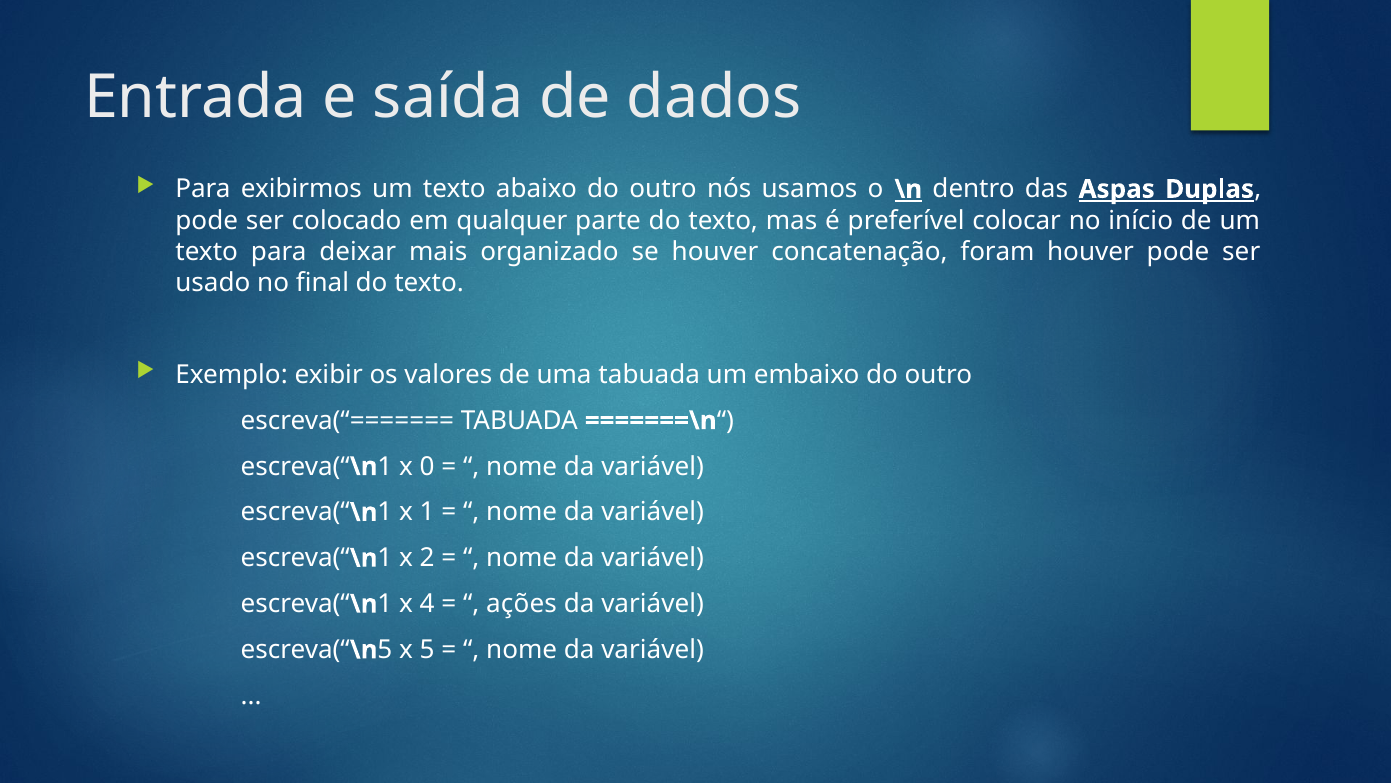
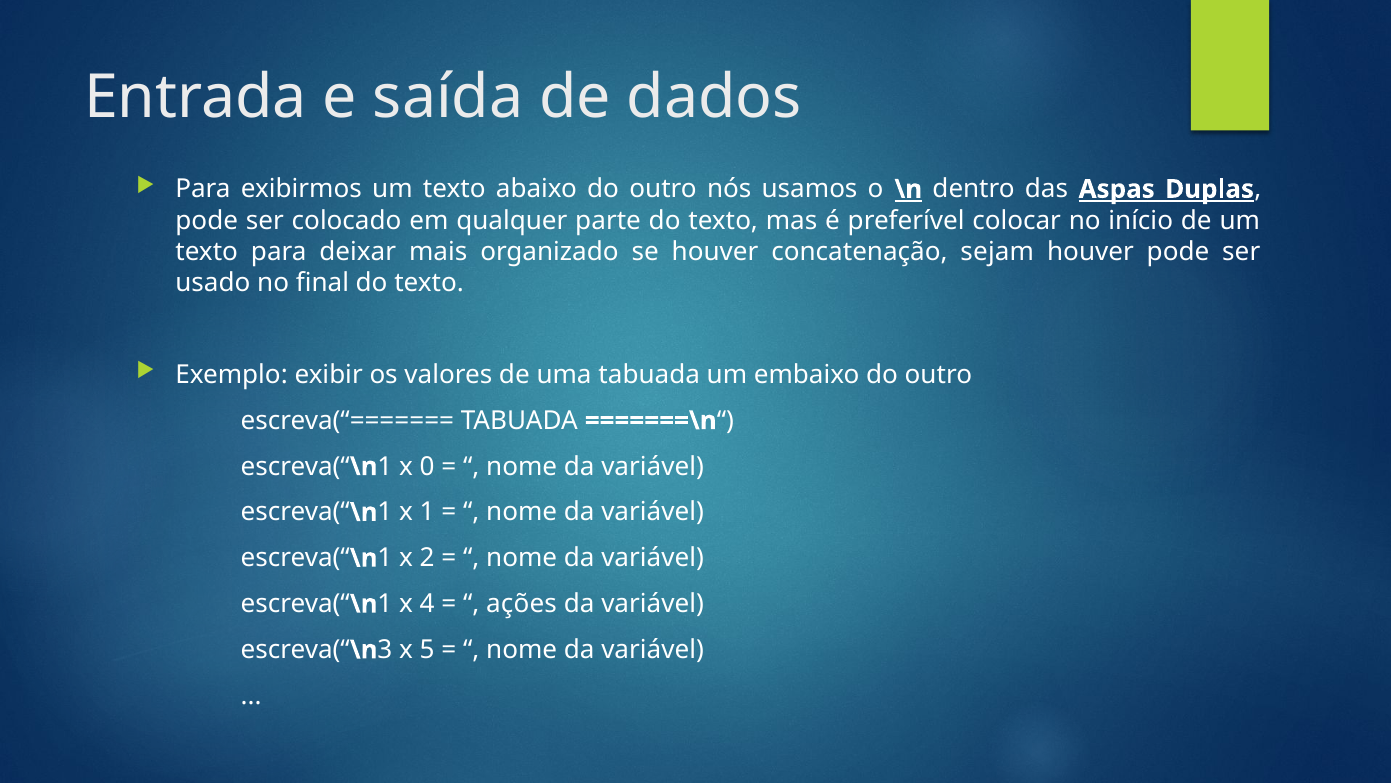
foram: foram -> sejam
\n 5: 5 -> 3
